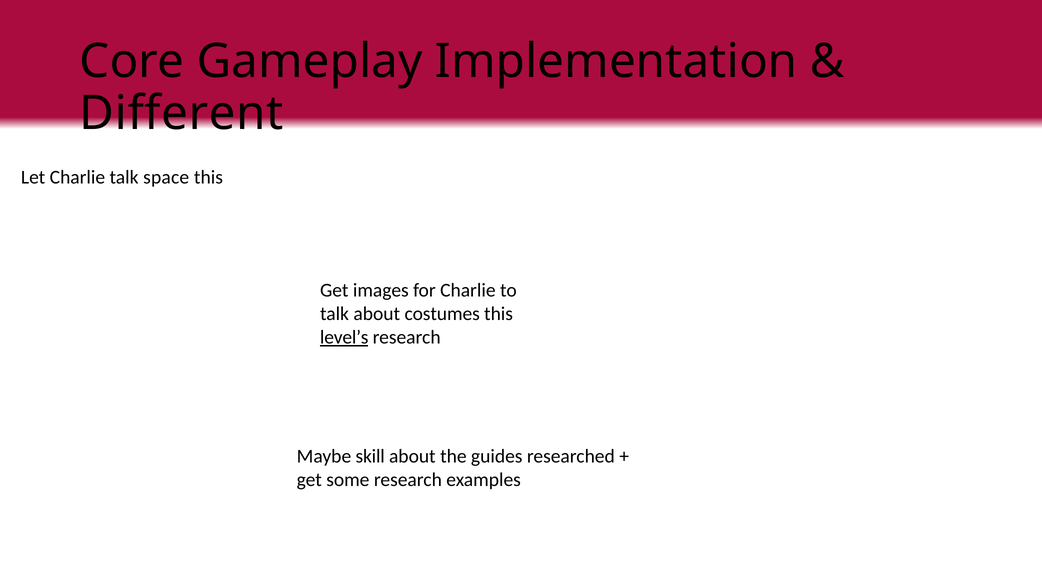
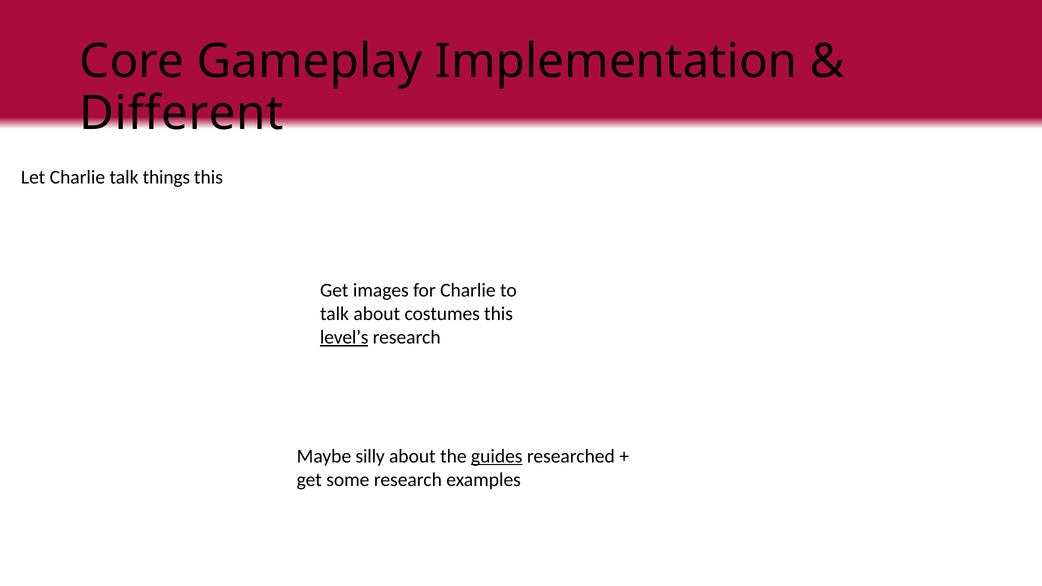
space: space -> things
skill: skill -> silly
guides underline: none -> present
